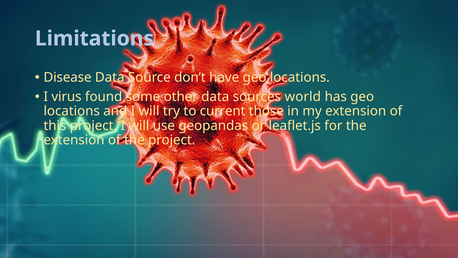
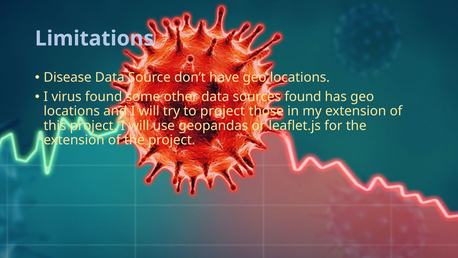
sources world: world -> found
to current: current -> project
